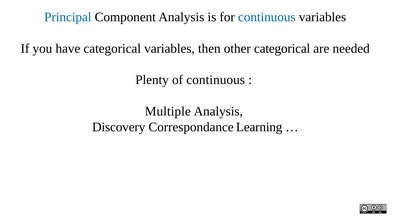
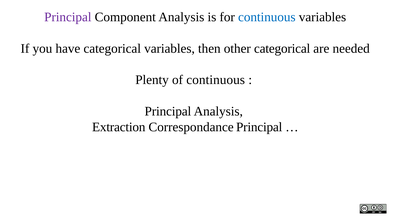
Principal at (68, 17) colour: blue -> purple
Multiple at (168, 111): Multiple -> Principal
Discovery: Discovery -> Extraction
Correspondance Learning: Learning -> Principal
